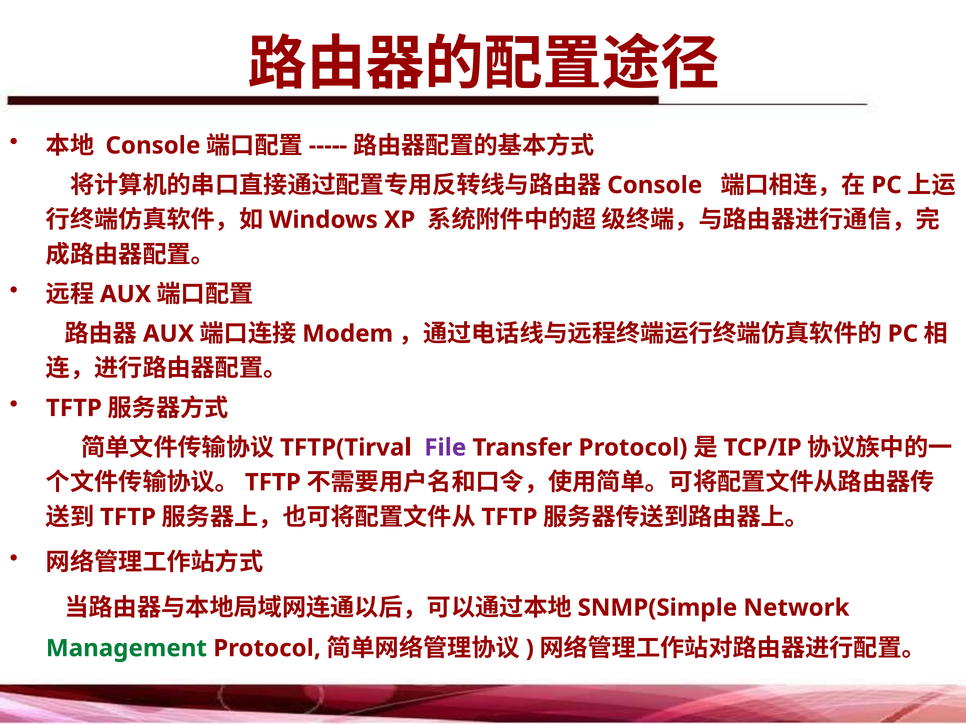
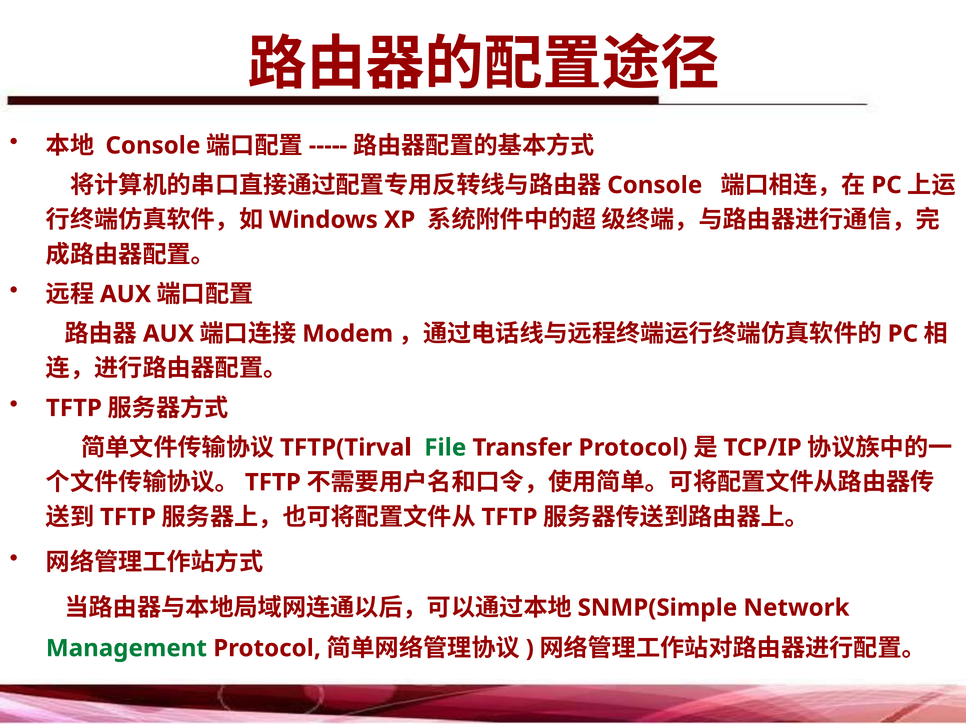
File colour: purple -> green
